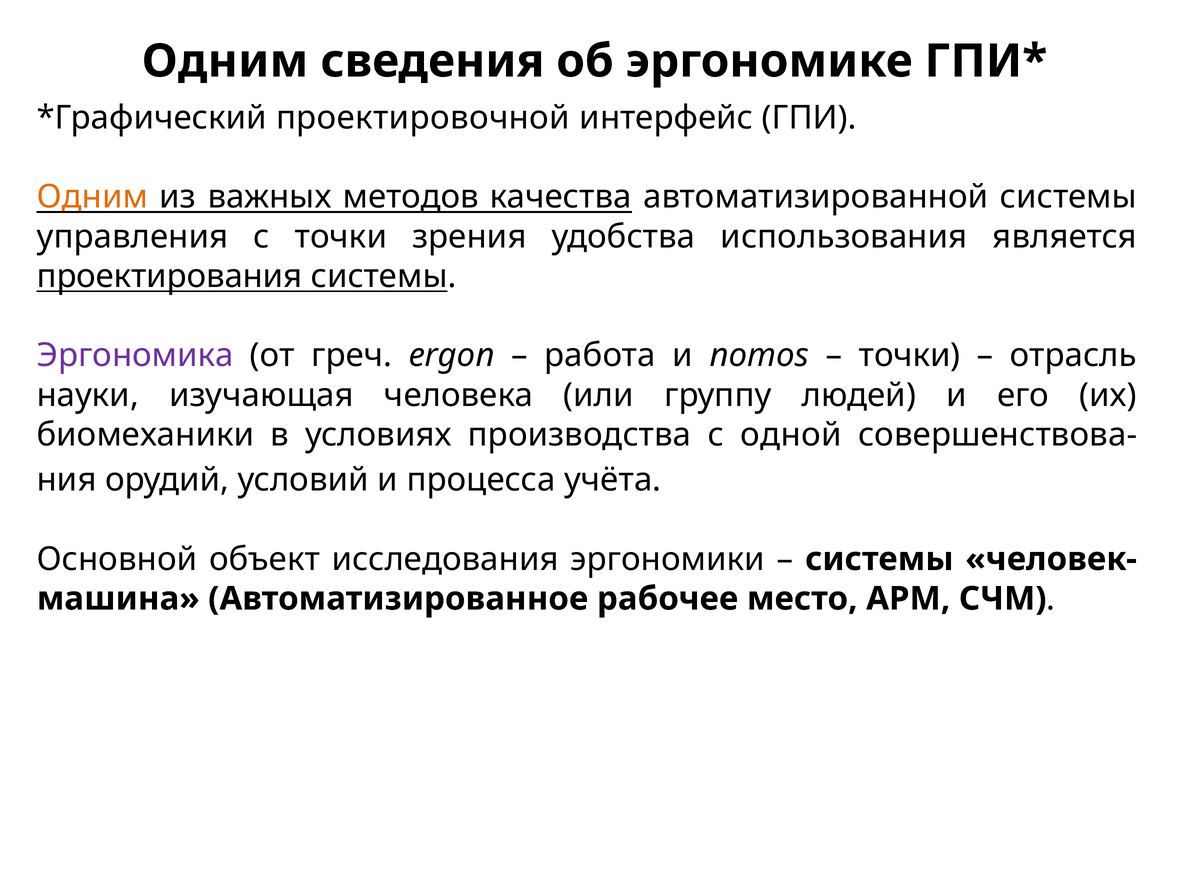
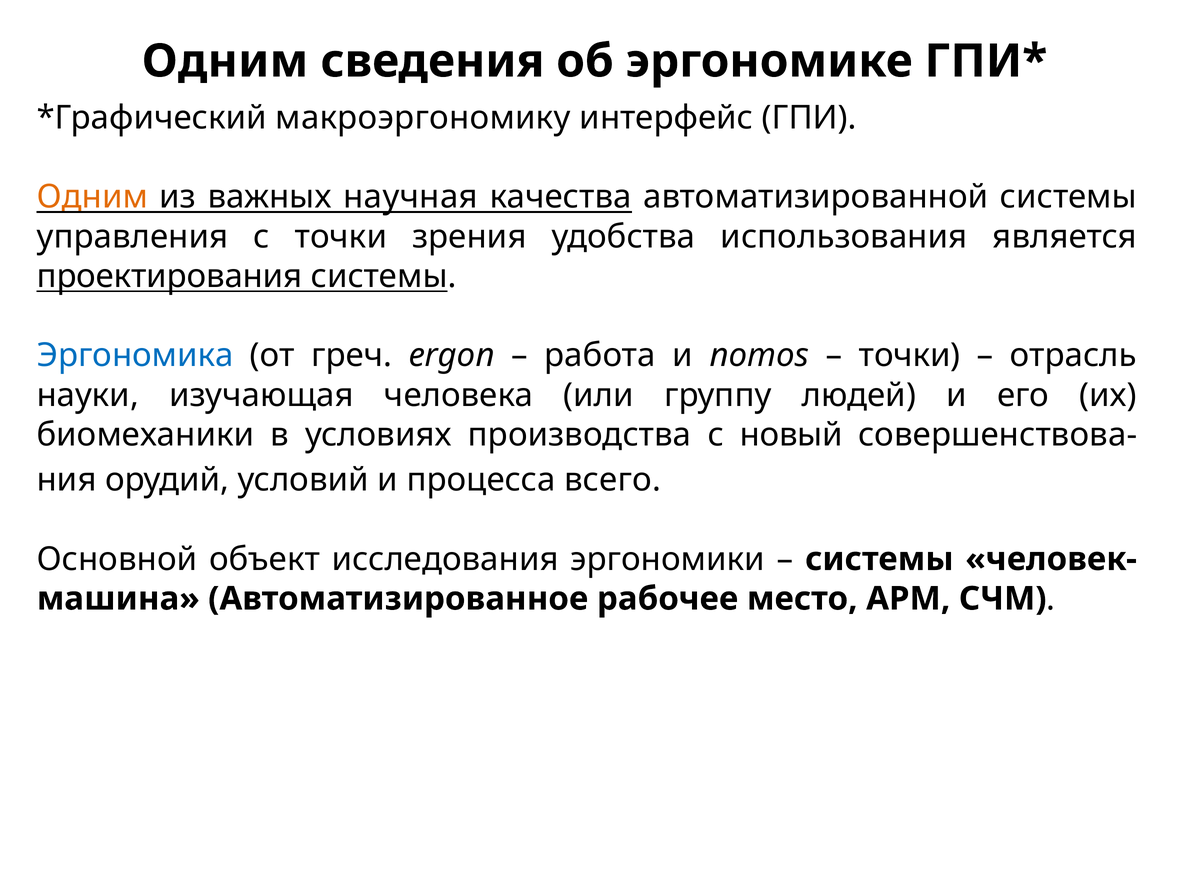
проектировочной: проектировочной -> макроэргономику
методов: методов -> научная
Эргономика colour: purple -> blue
одной: одной -> новый
учёта: учёта -> всего
